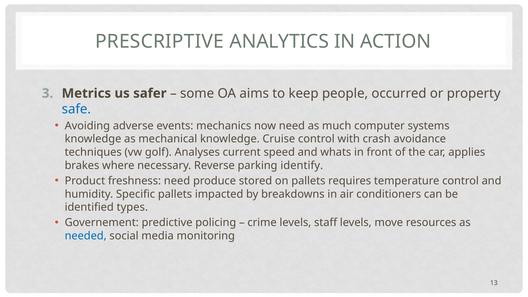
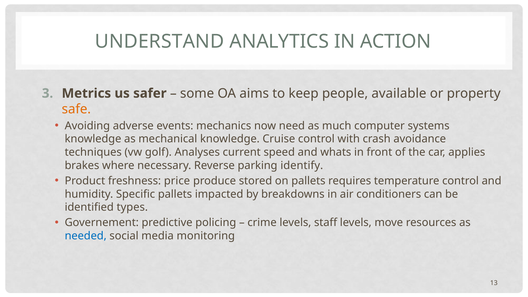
PRESCRIPTIVE: PRESCRIPTIVE -> UNDERSTAND
occurred: occurred -> available
safe colour: blue -> orange
freshness need: need -> price
